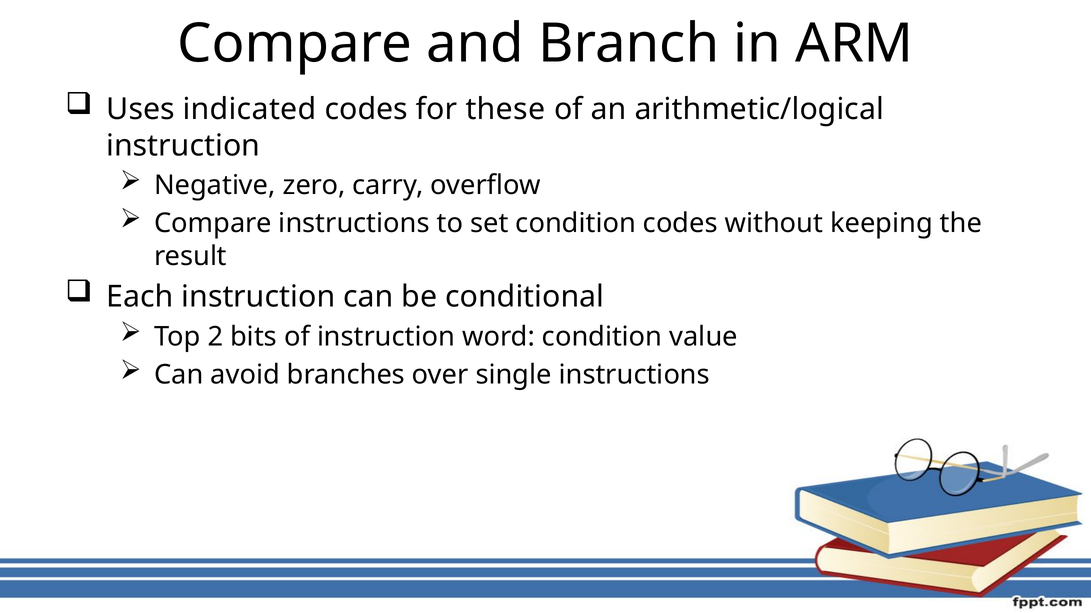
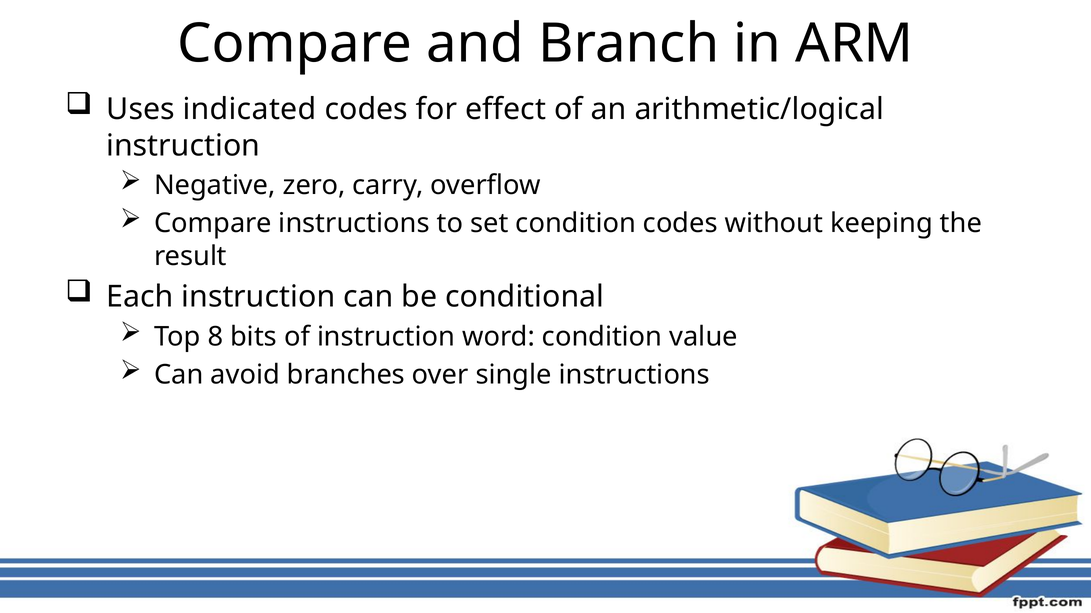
these: these -> effect
2: 2 -> 8
